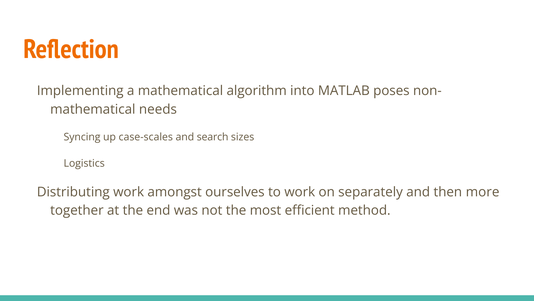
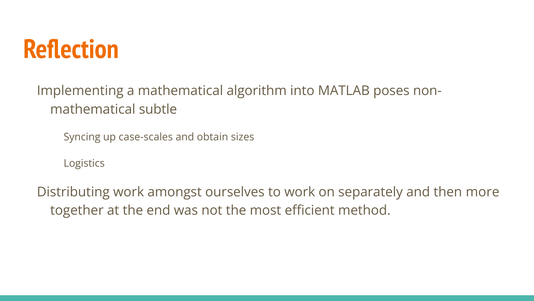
needs: needs -> subtle
search: search -> obtain
